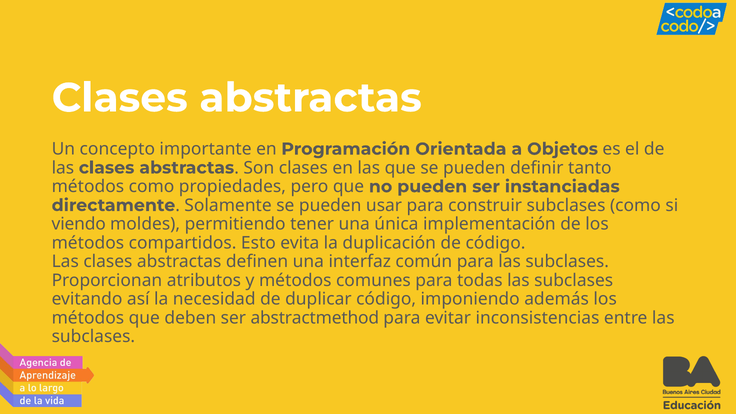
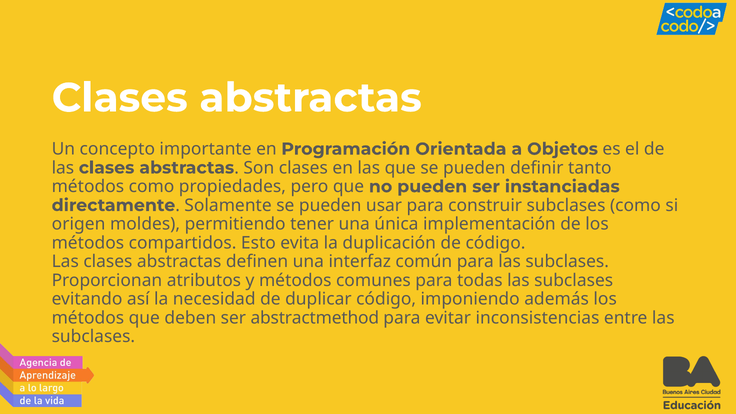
viendo: viendo -> origen
